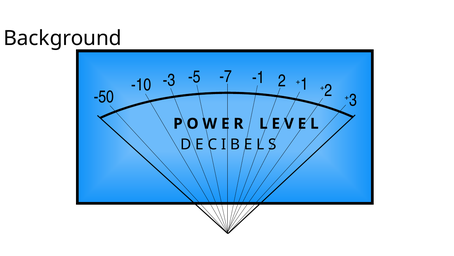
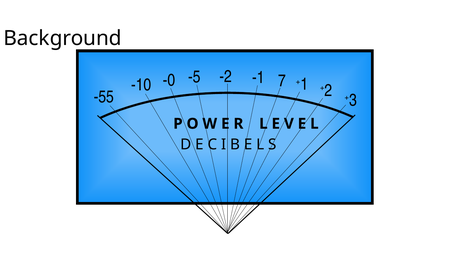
-3: -3 -> -0
-7: -7 -> -2
2: 2 -> 7
-50: -50 -> -55
